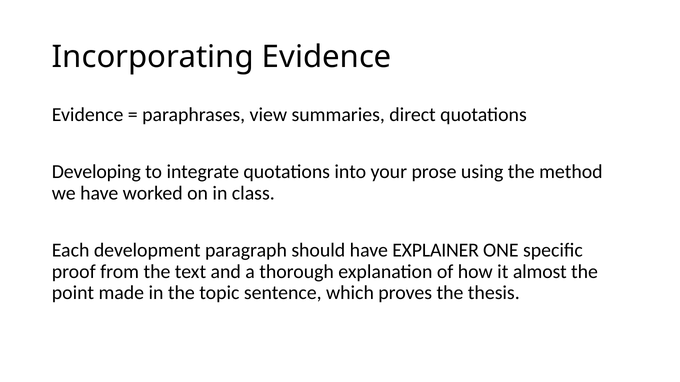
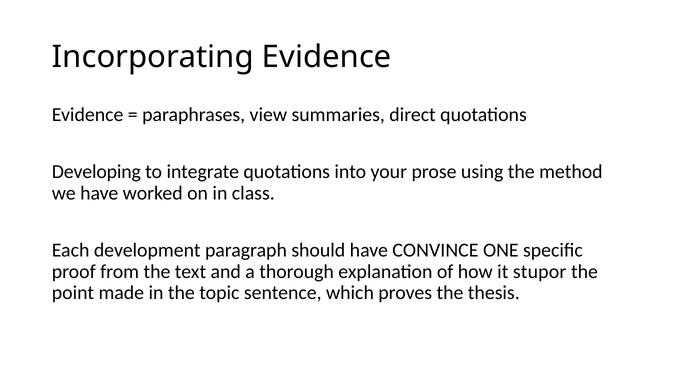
EXPLAINER: EXPLAINER -> CONVINCE
almost: almost -> stupor
